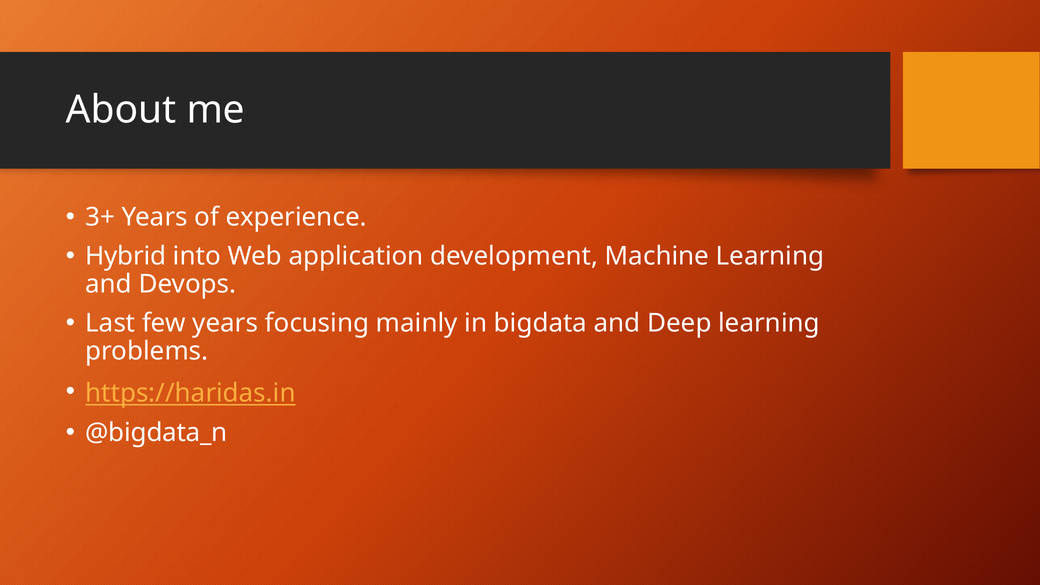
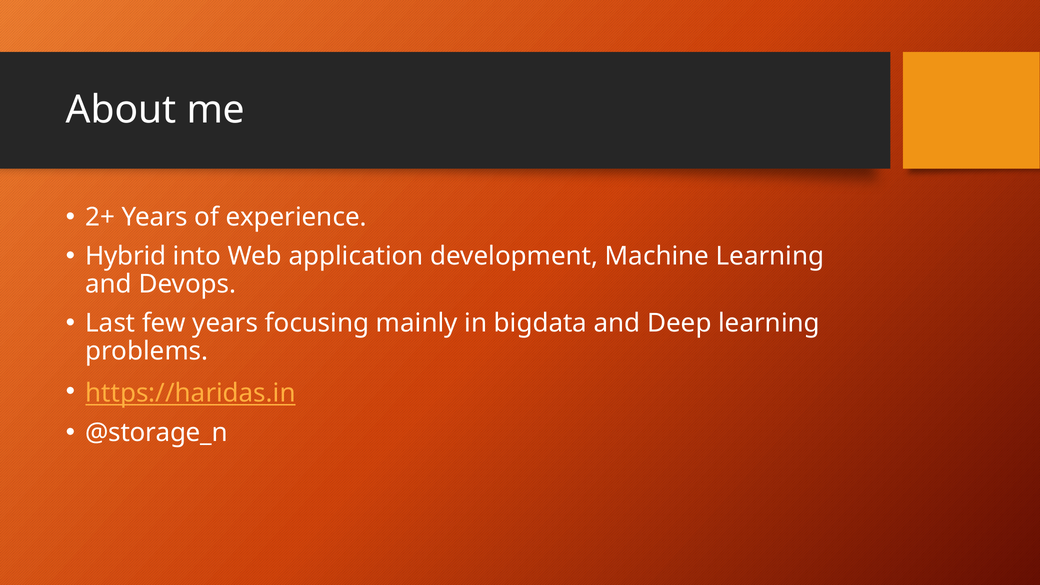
3+: 3+ -> 2+
@bigdata_n: @bigdata_n -> @storage_n
